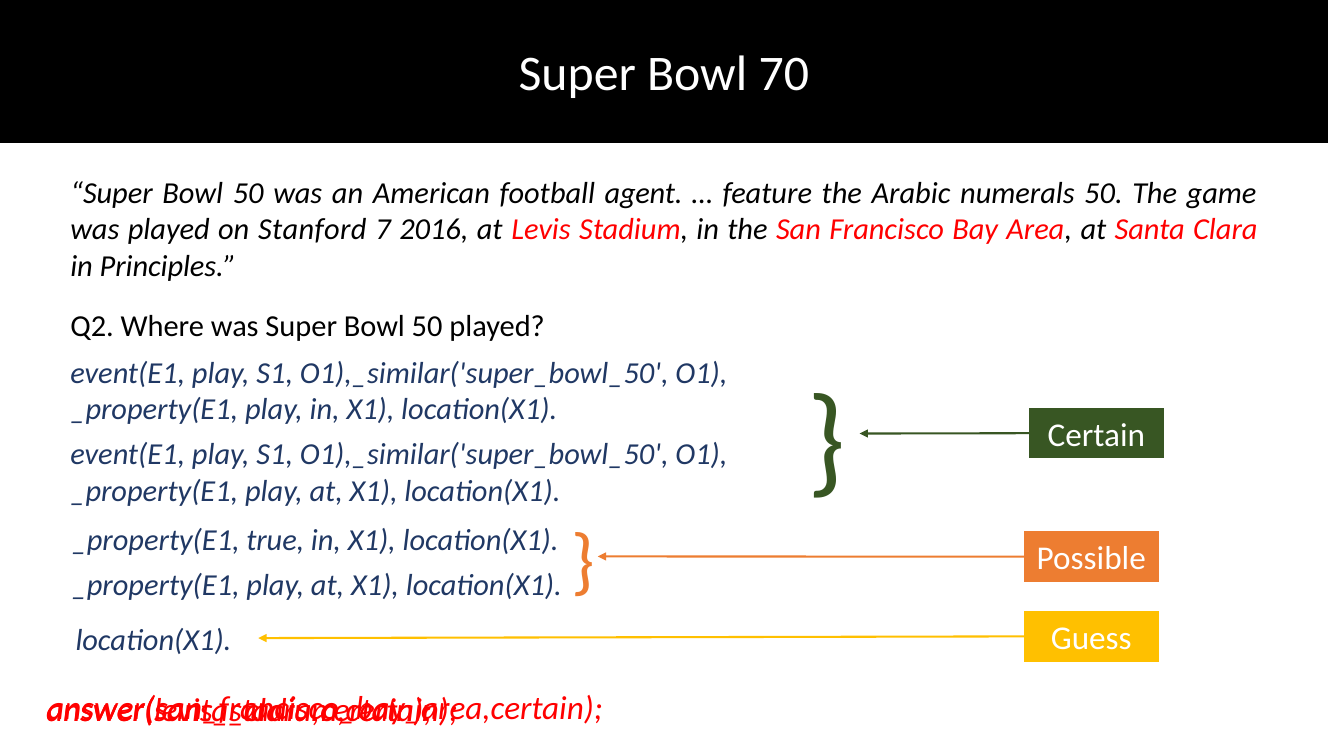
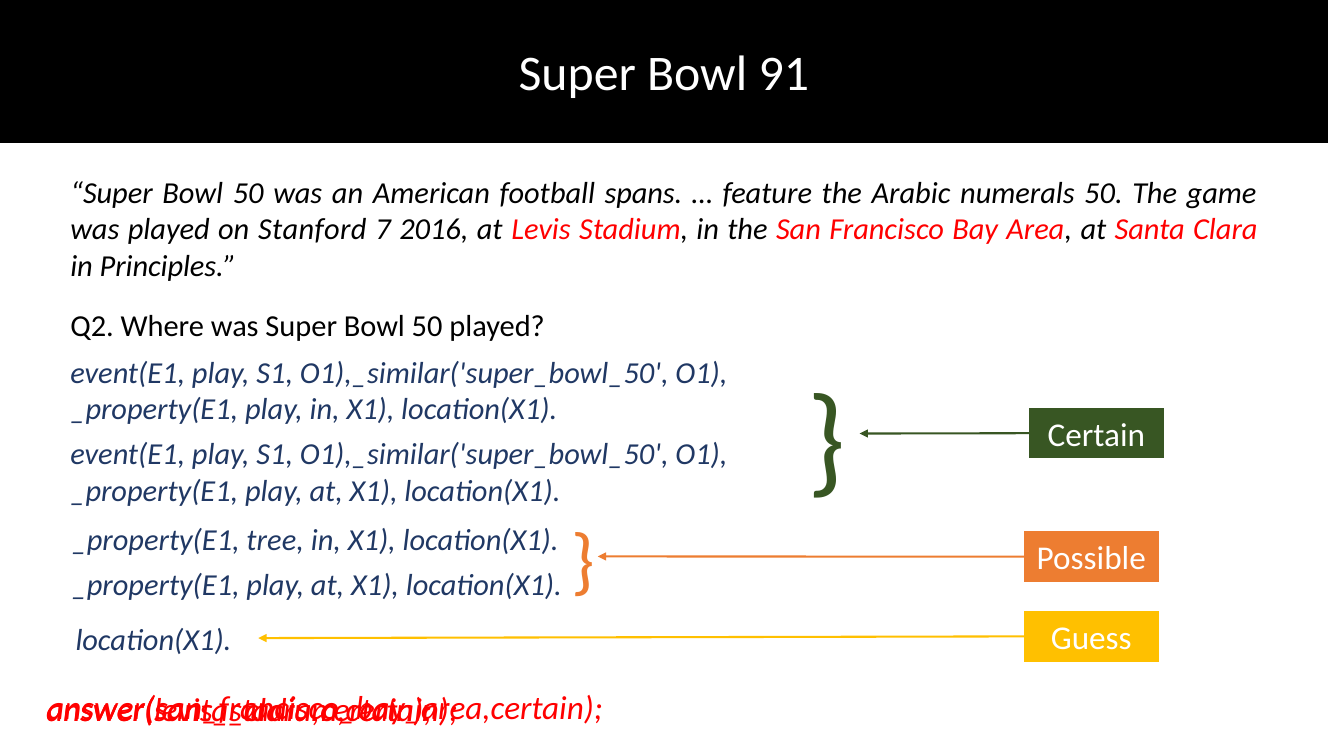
70: 70 -> 91
agent: agent -> spans
true: true -> tree
